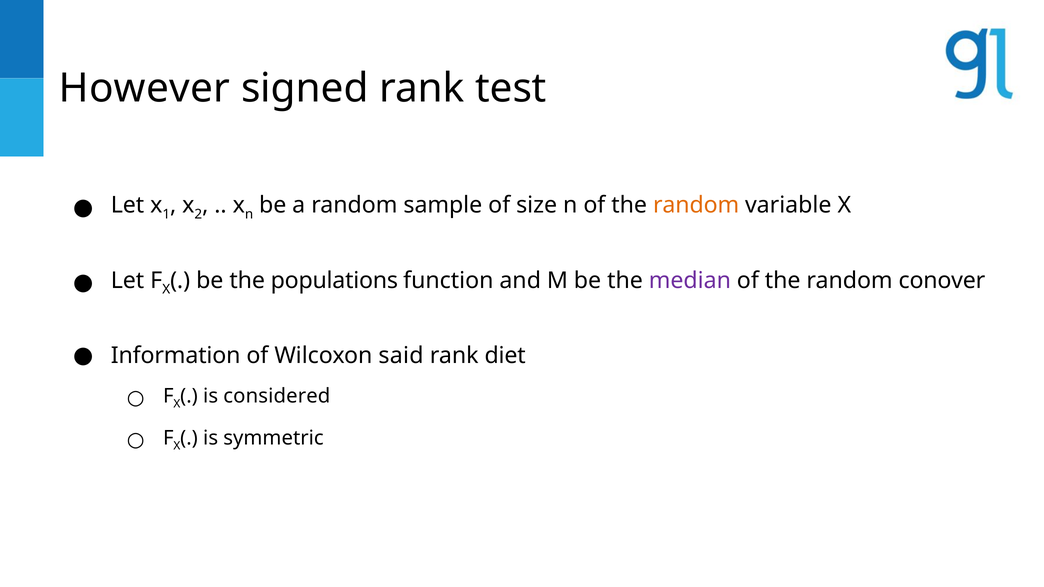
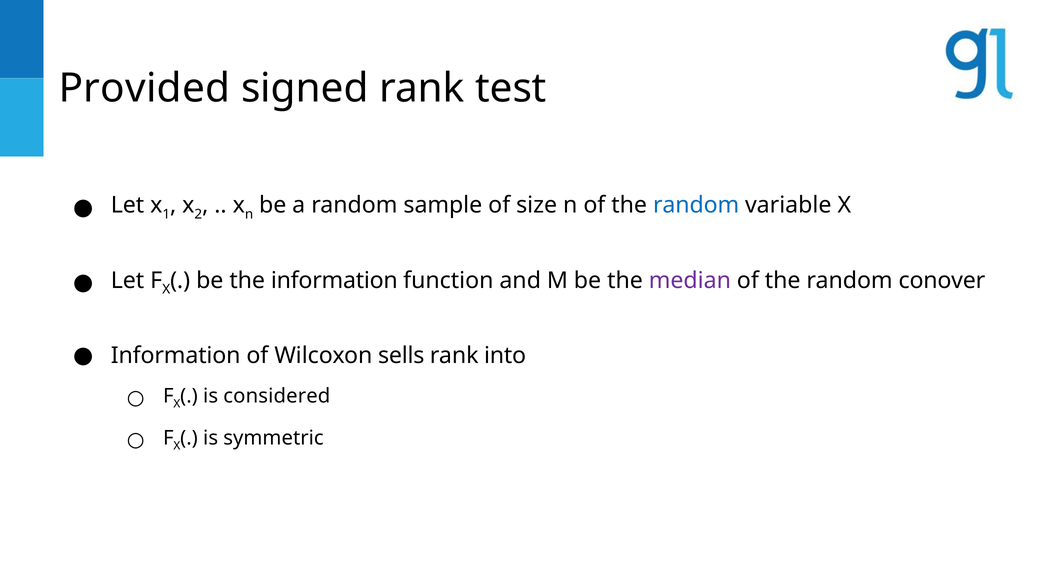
However: However -> Provided
random at (696, 205) colour: orange -> blue
the populations: populations -> information
said: said -> sells
diet: diet -> into
